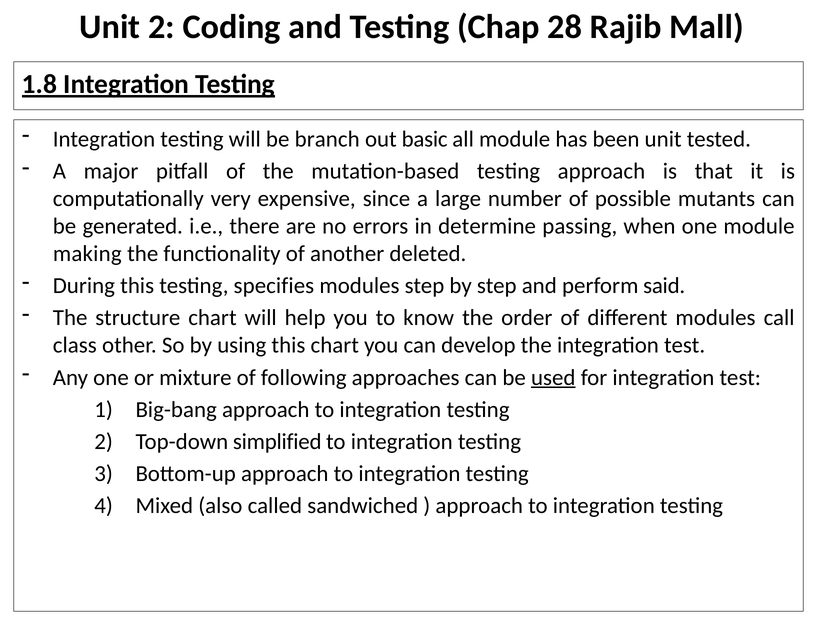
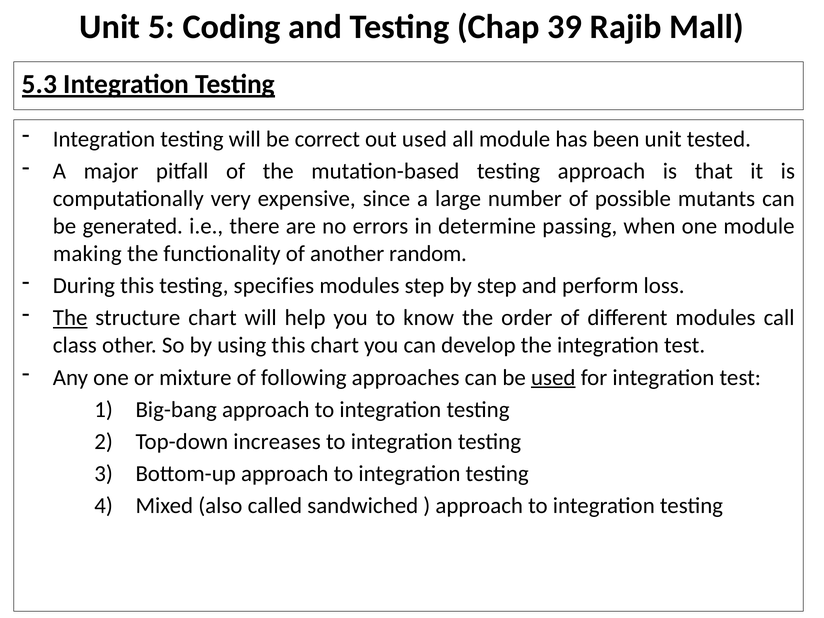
Unit 2: 2 -> 5
28: 28 -> 39
1.8: 1.8 -> 5.3
branch: branch -> correct
out basic: basic -> used
deleted: deleted -> random
said: said -> loss
The at (70, 318) underline: none -> present
simplified: simplified -> increases
